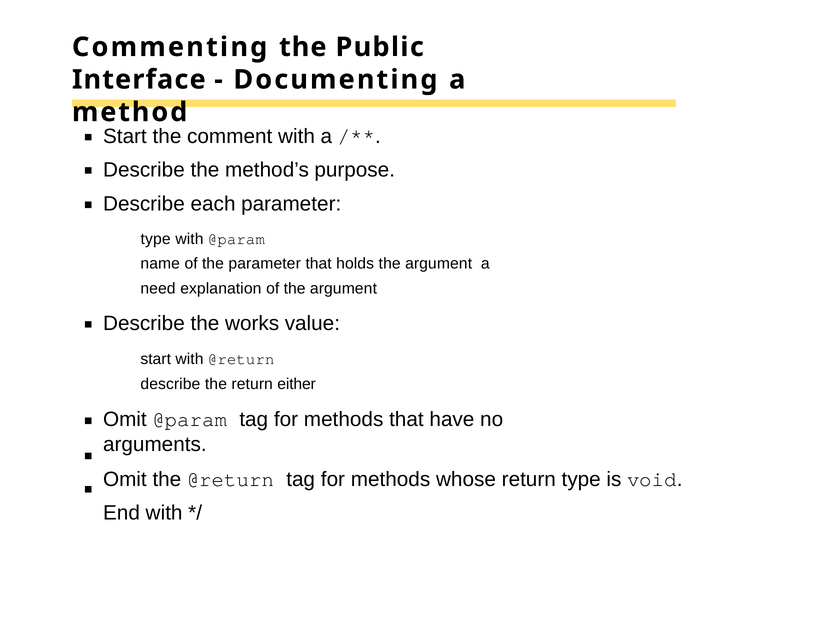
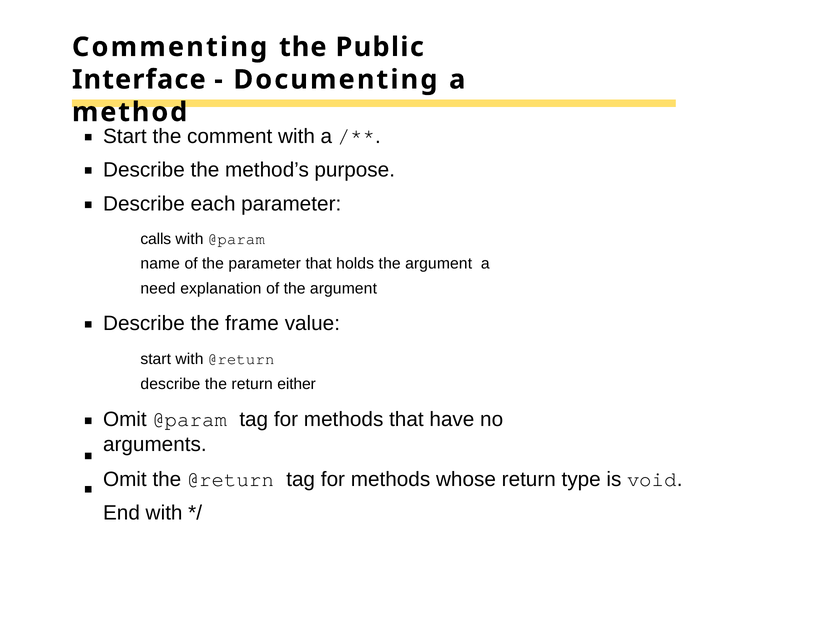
type at (156, 239): type -> calls
works: works -> frame
